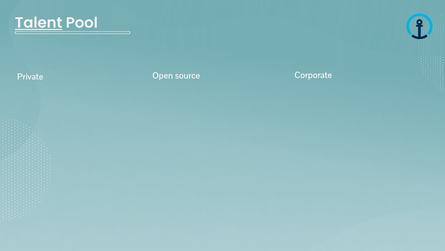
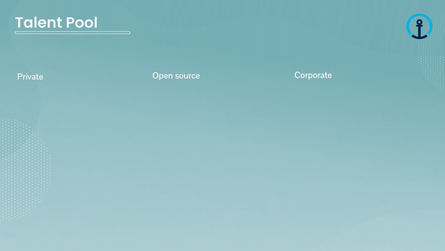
Talent underline: present -> none
